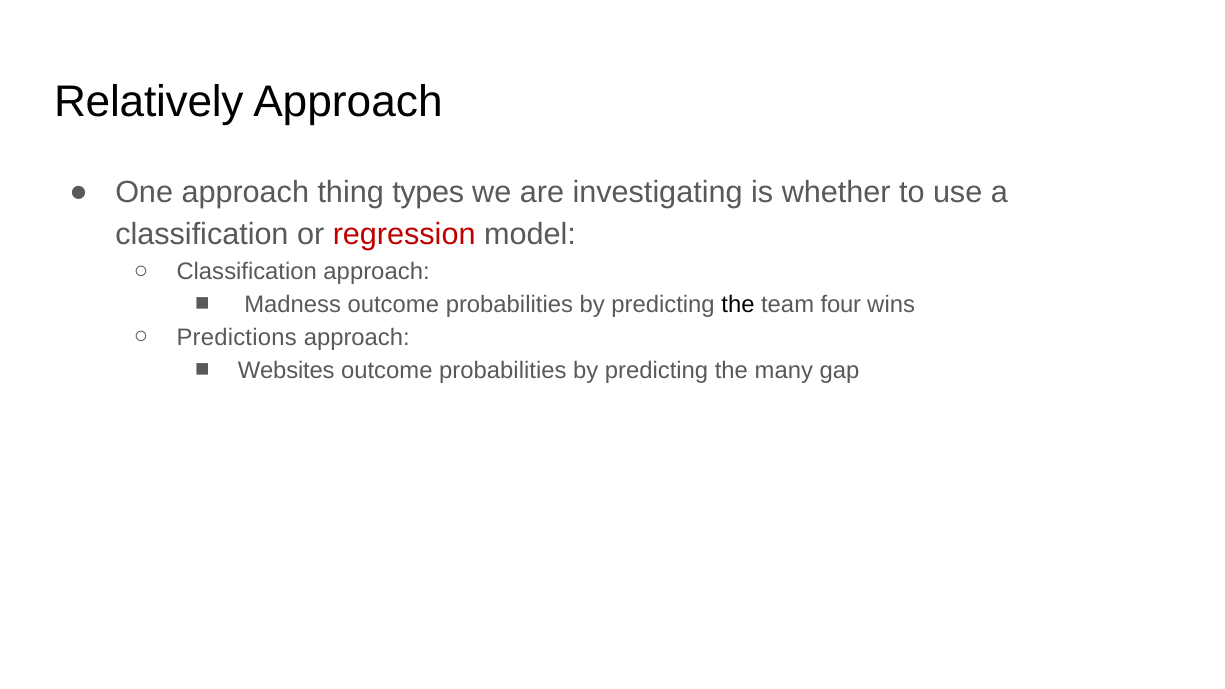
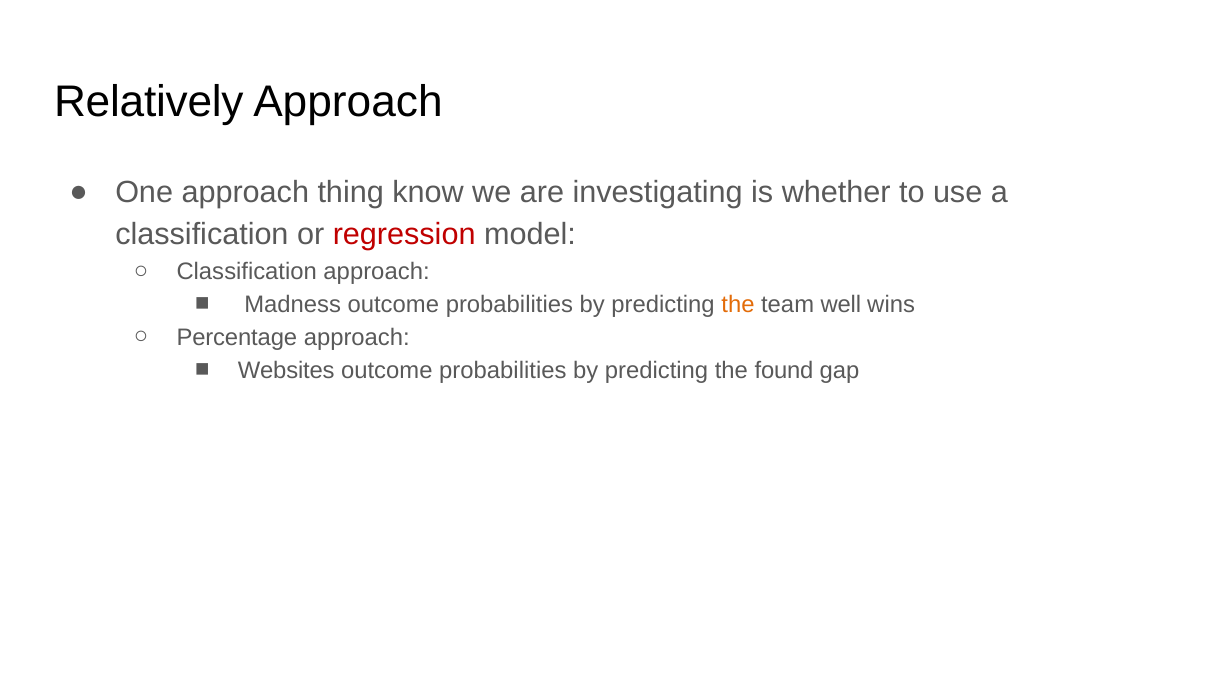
types: types -> know
the at (738, 304) colour: black -> orange
four: four -> well
Predictions: Predictions -> Percentage
many: many -> found
